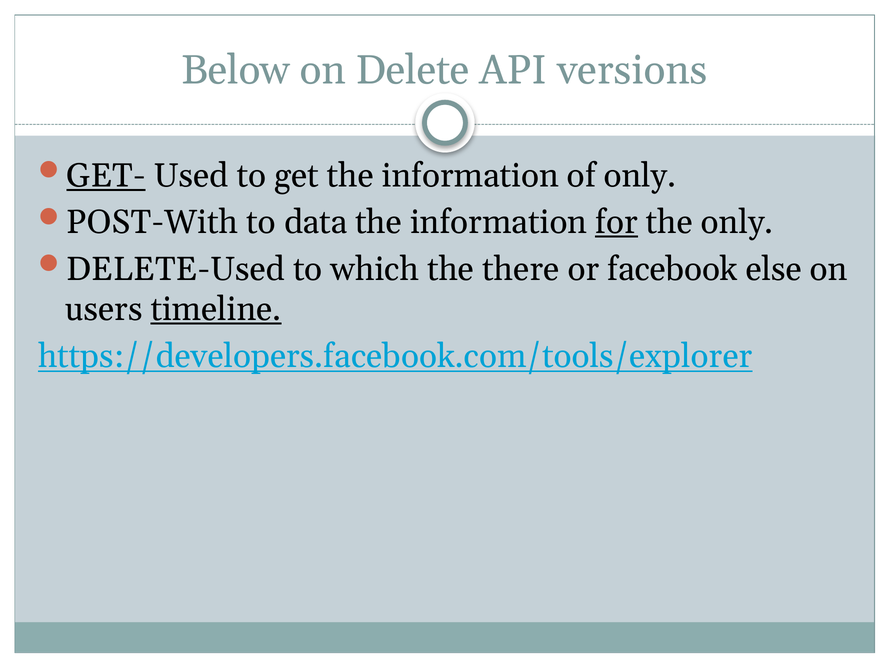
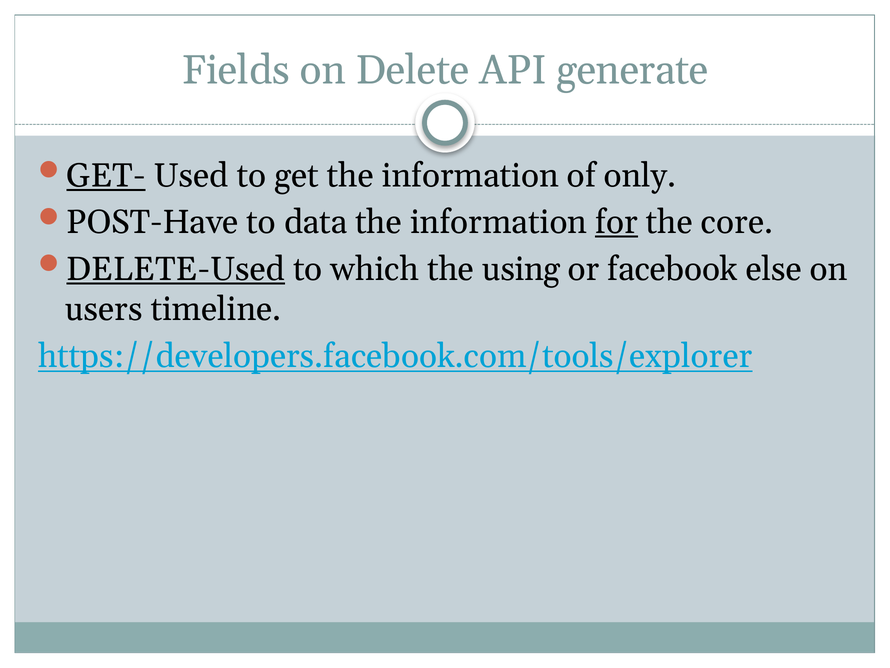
Below: Below -> Fields
versions: versions -> generate
POST-With: POST-With -> POST-Have
the only: only -> core
DELETE-Used underline: none -> present
there: there -> using
timeline underline: present -> none
